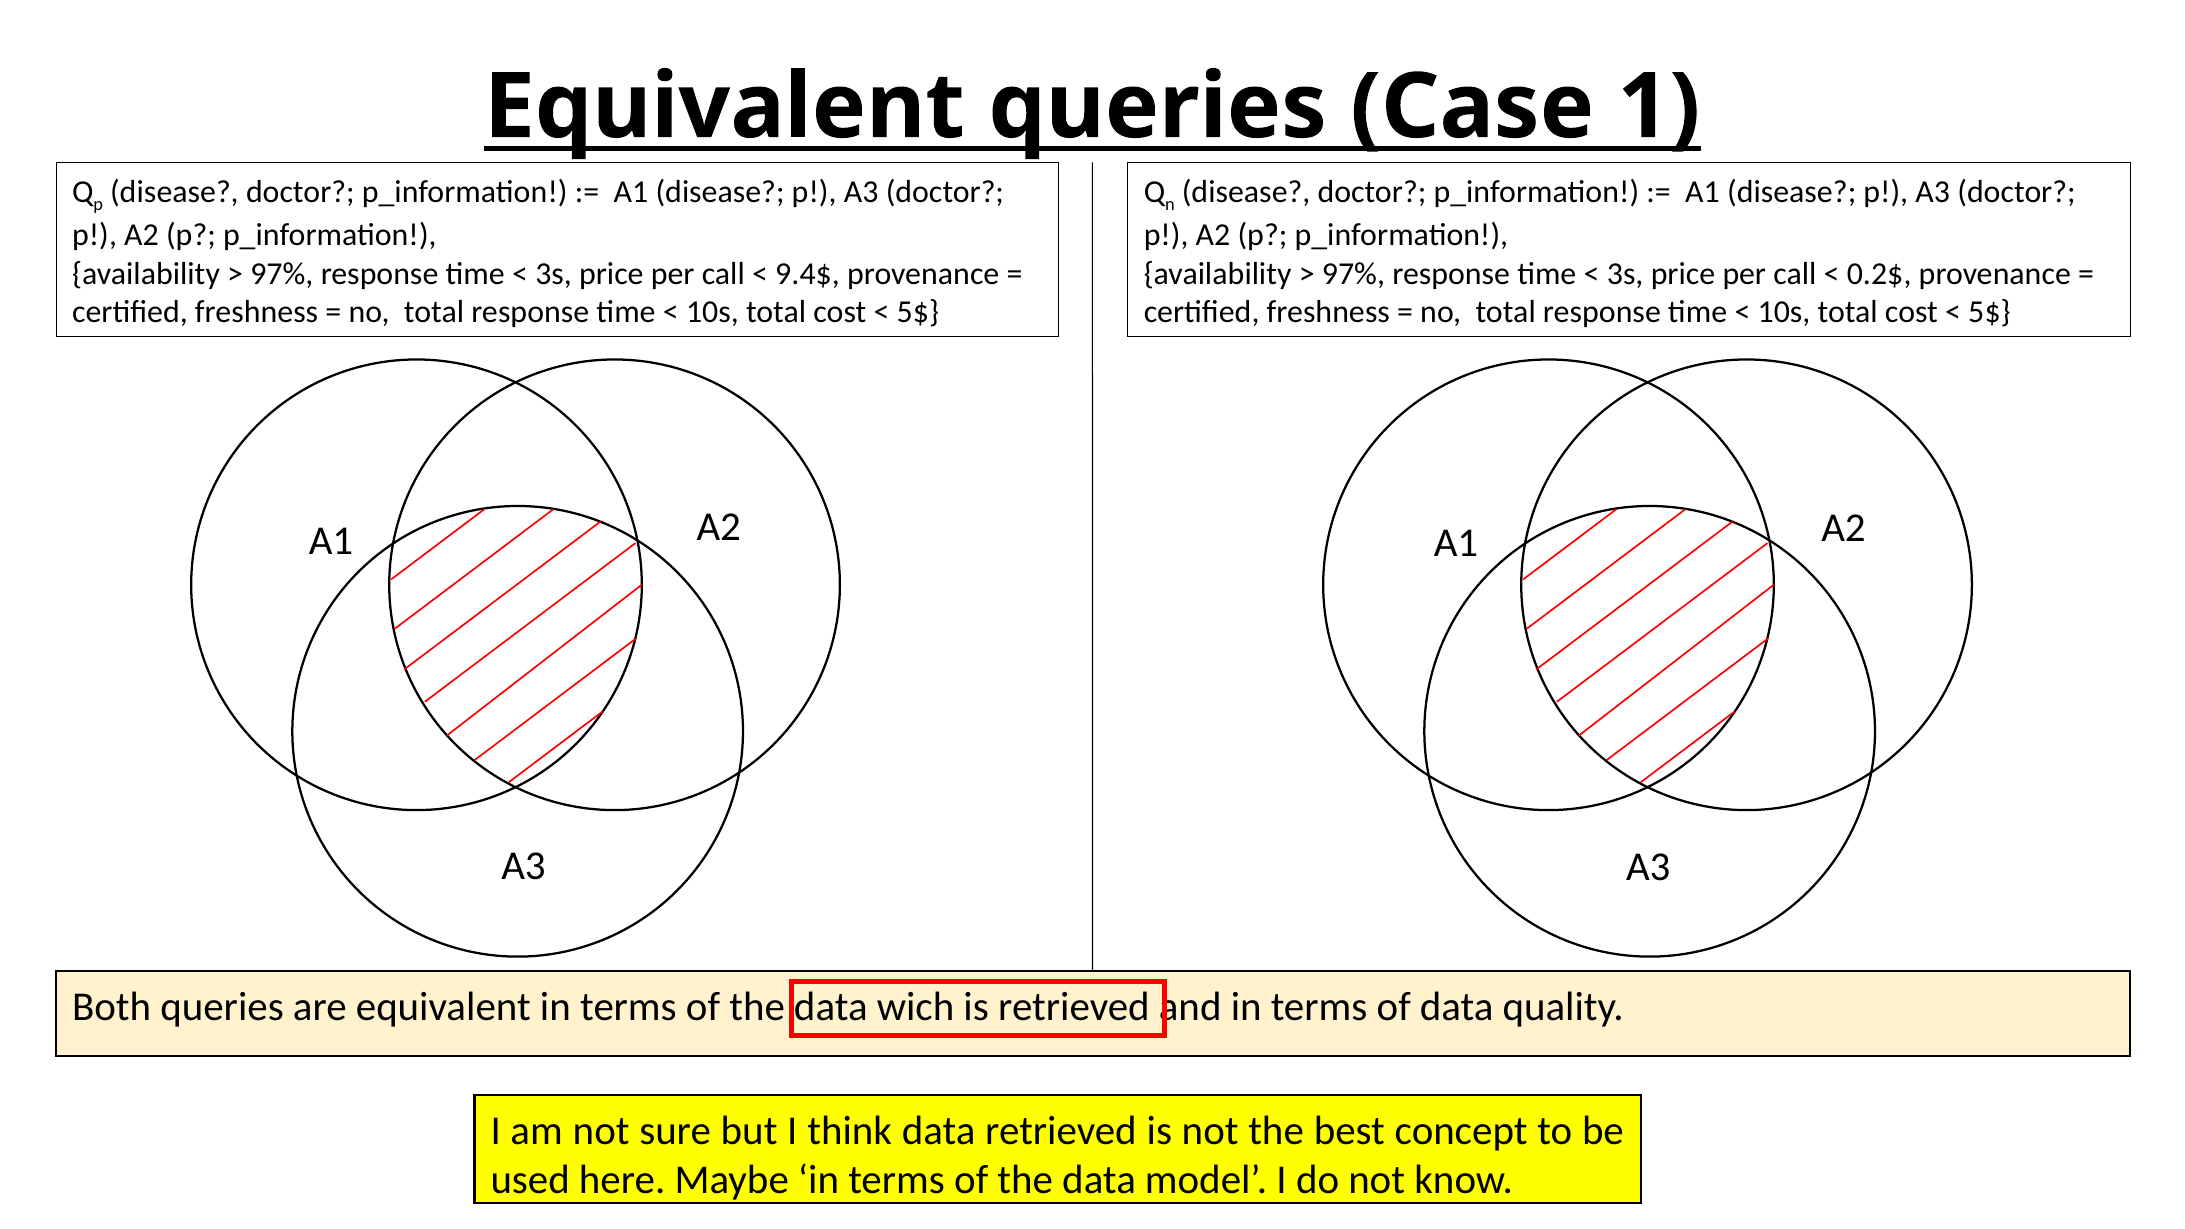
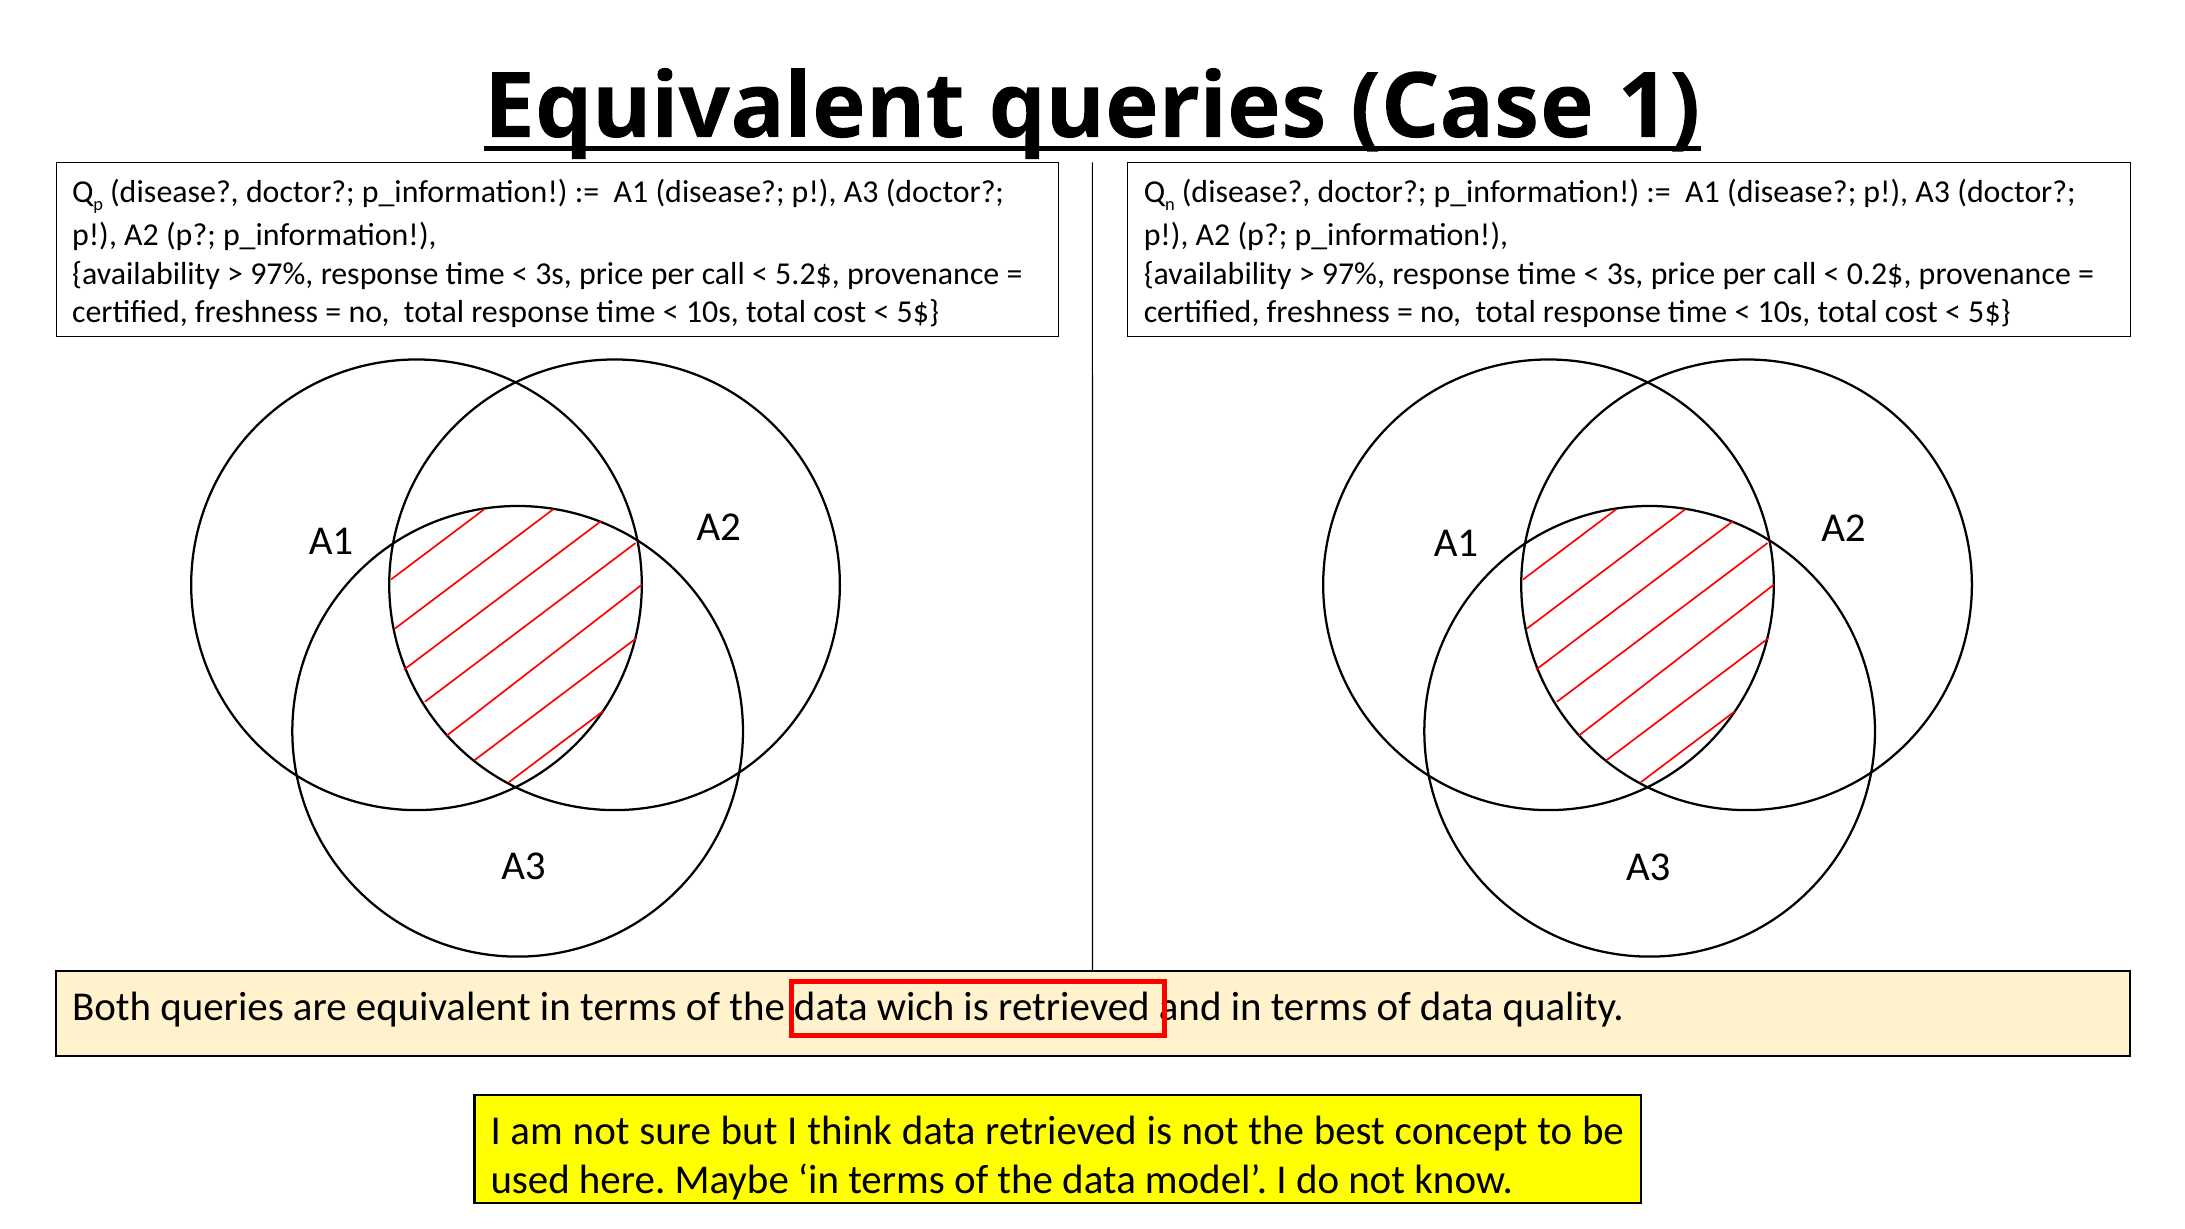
9.4$: 9.4$ -> 5.2$
